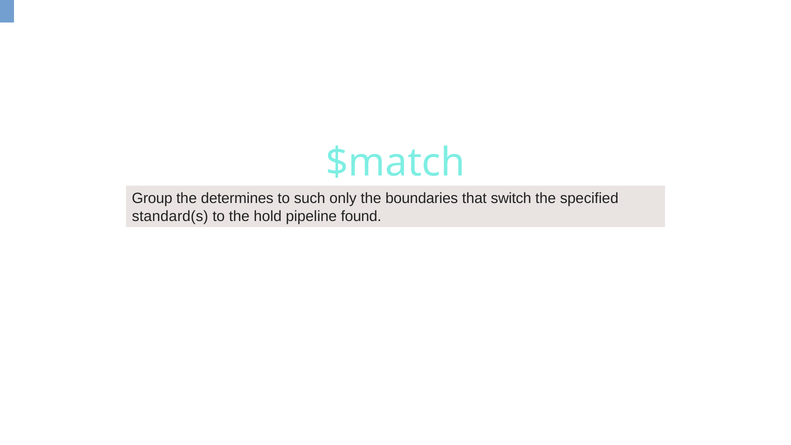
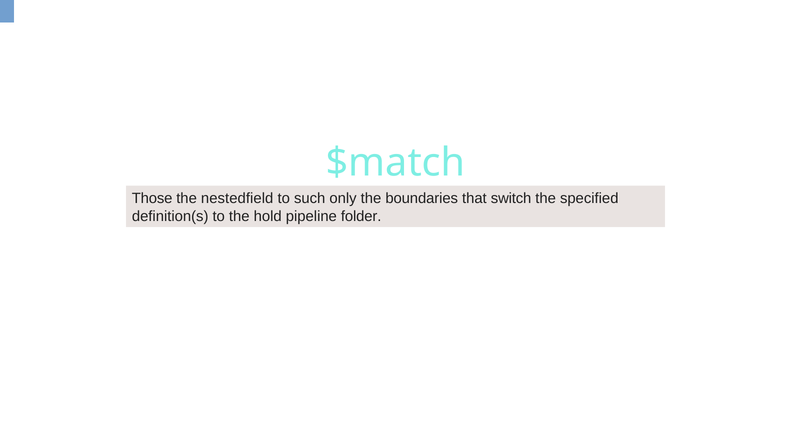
Group: Group -> Those
determines: determines -> nestedfield
standard(s: standard(s -> definition(s
found: found -> folder
